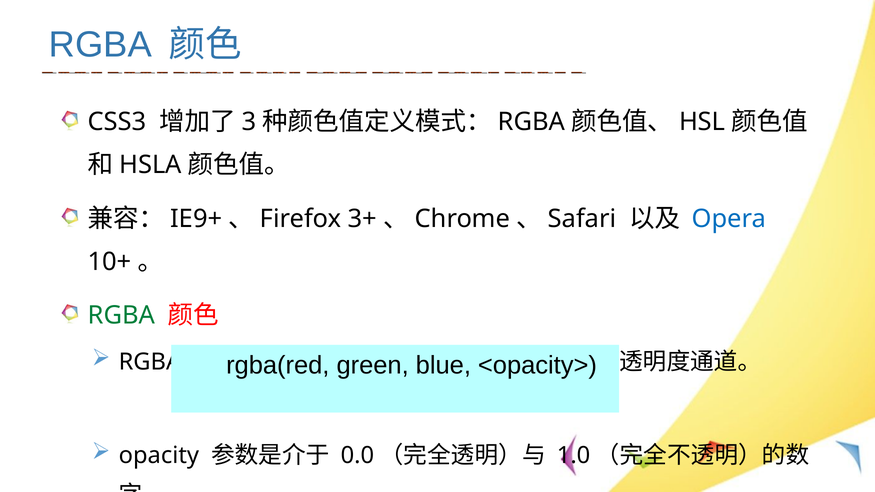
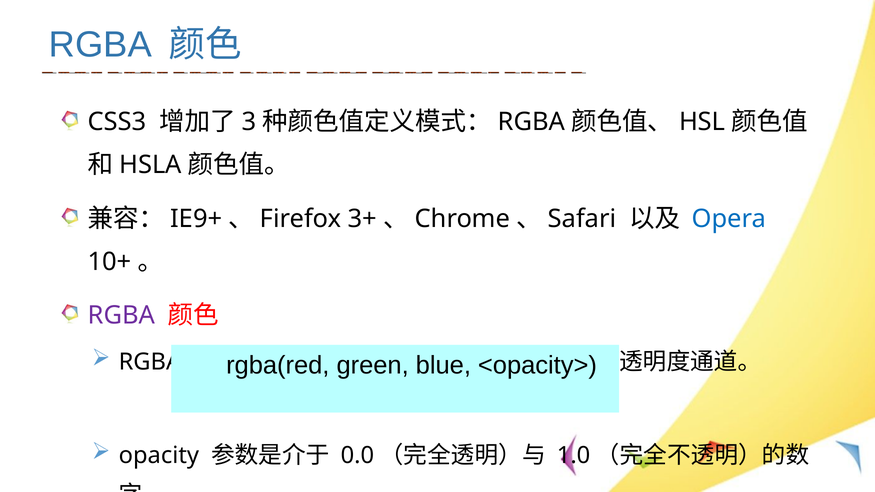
RGBA at (121, 316) colour: green -> purple
